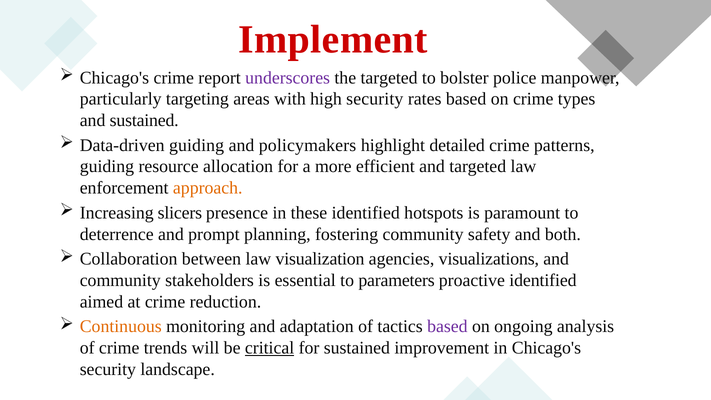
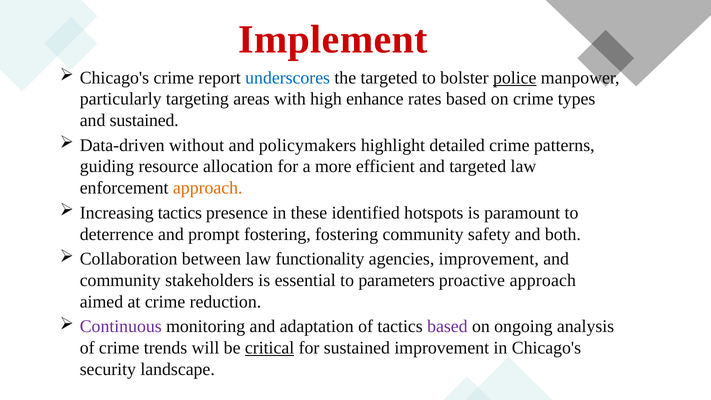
underscores colour: purple -> blue
police underline: none -> present
high security: security -> enhance
Data-driven guiding: guiding -> without
Increasing slicers: slicers -> tactics
prompt planning: planning -> fostering
visualization: visualization -> functionality
agencies visualizations: visualizations -> improvement
proactive identified: identified -> approach
Continuous colour: orange -> purple
